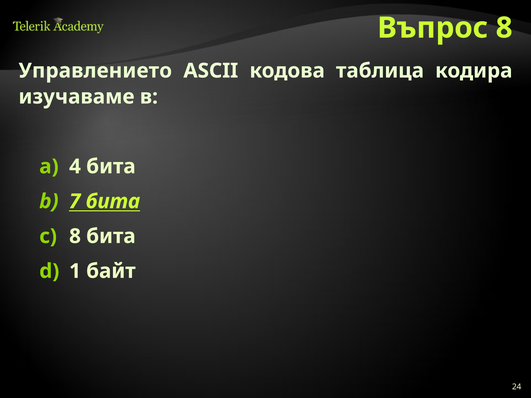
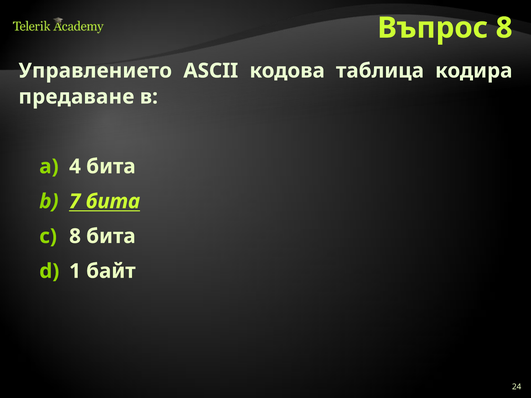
изучаваме: изучаваме -> предаване
